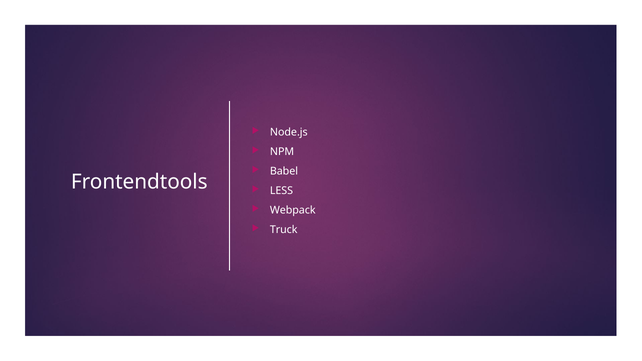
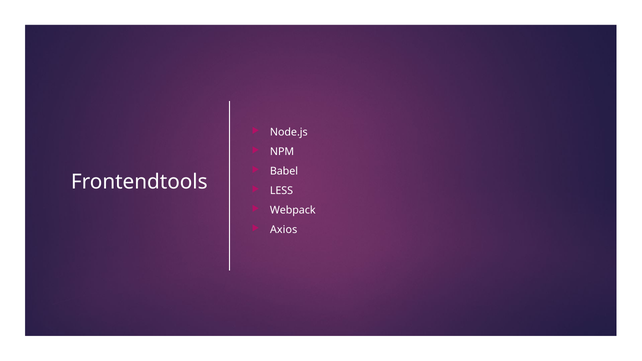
Truck: Truck -> Axios
